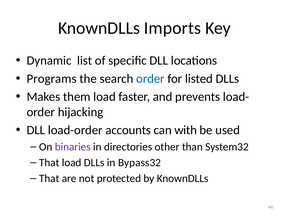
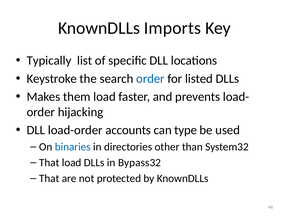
Dynamic: Dynamic -> Typically
Programs: Programs -> Keystroke
with: with -> type
binaries colour: purple -> blue
